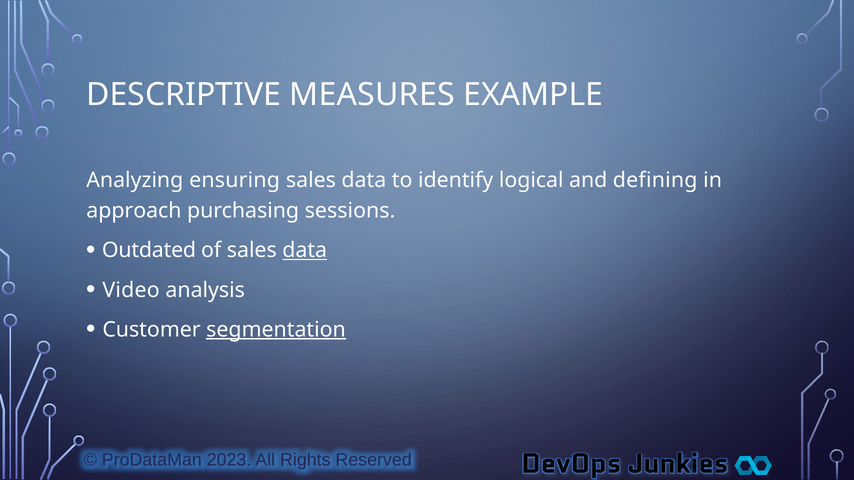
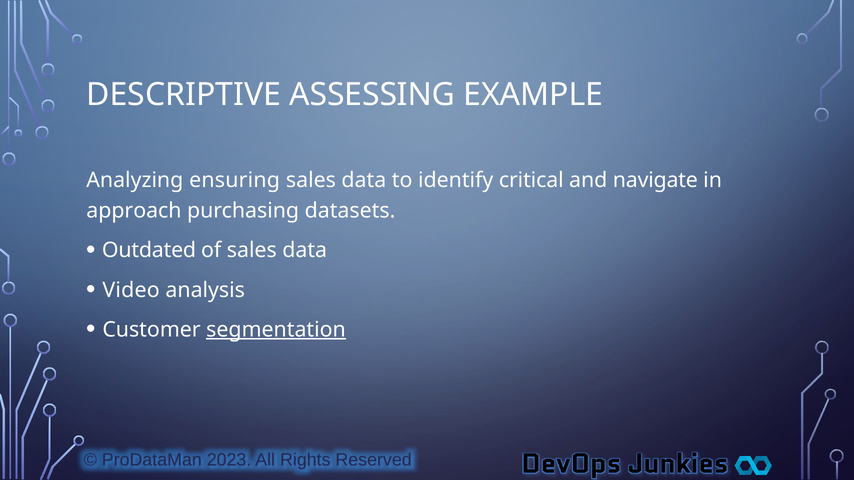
MEASURES: MEASURES -> ASSESSING
logical: logical -> critical
defining: defining -> navigate
sessions: sessions -> datasets
data at (305, 251) underline: present -> none
